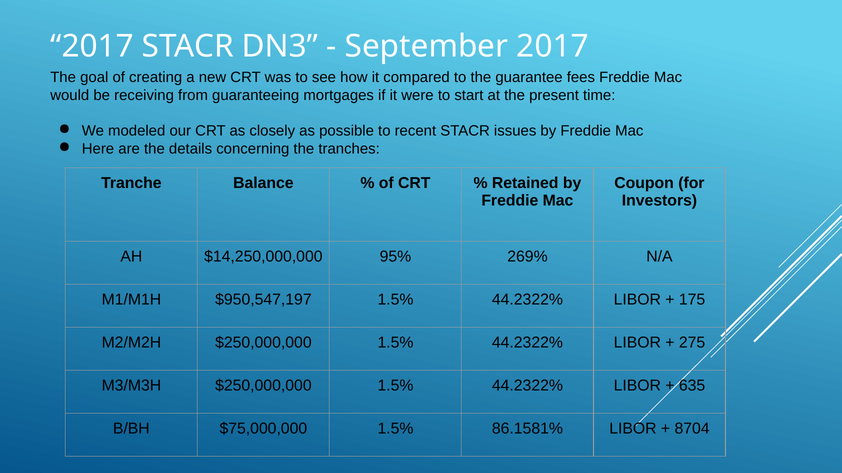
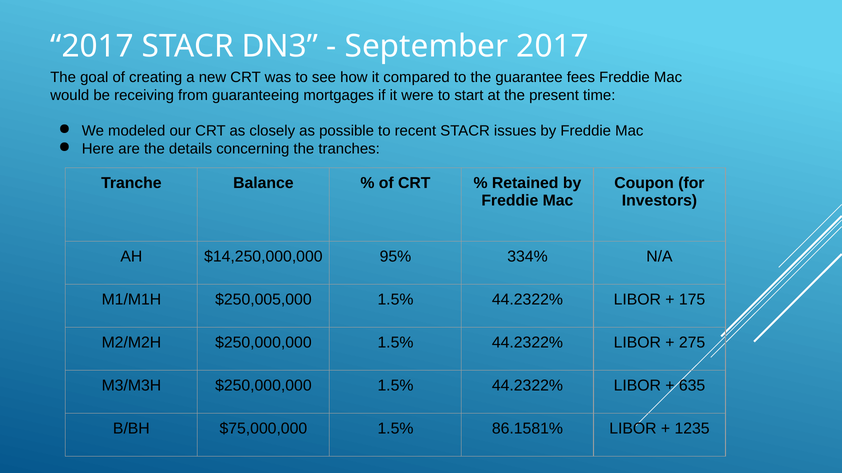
269%: 269% -> 334%
$950,547,197: $950,547,197 -> $250,005,000
8704: 8704 -> 1235
